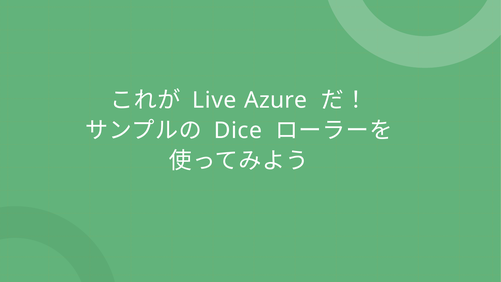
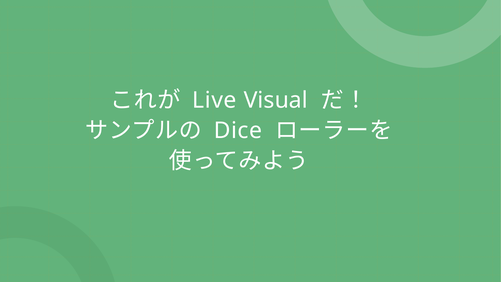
Azure: Azure -> Visual
